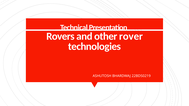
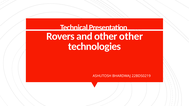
other rover: rover -> other
